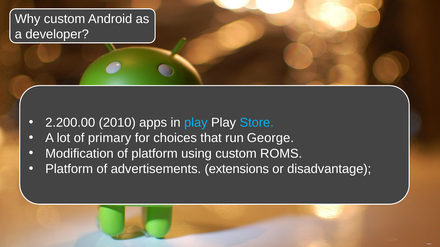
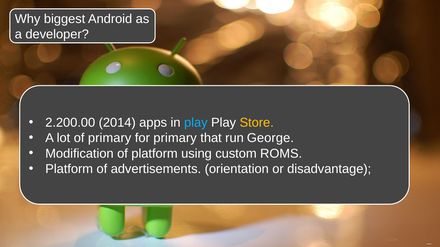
Why custom: custom -> biggest
2010: 2010 -> 2014
Store colour: light blue -> yellow
for choices: choices -> primary
extensions: extensions -> orientation
